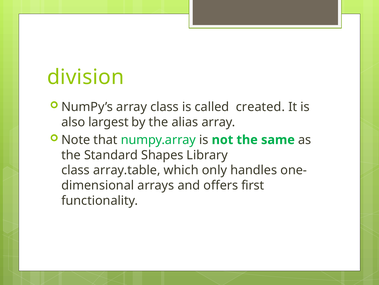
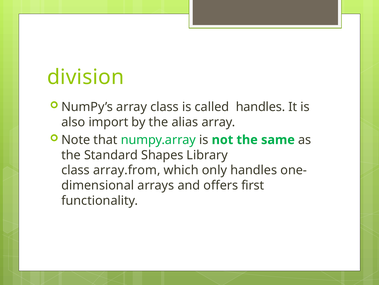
called created: created -> handles
largest: largest -> import
array.table: array.table -> array.from
